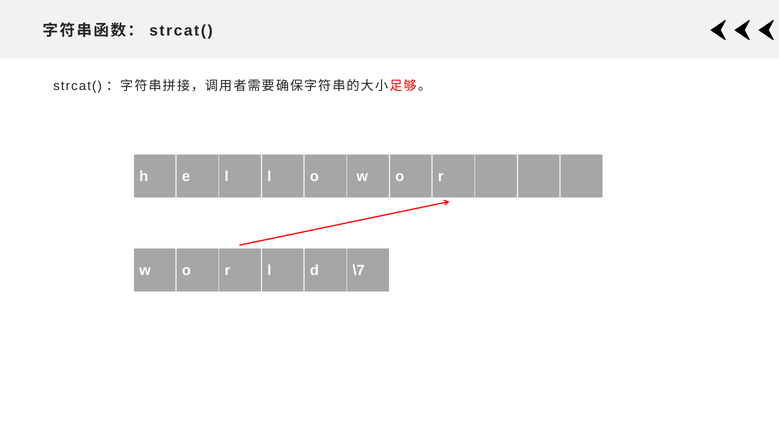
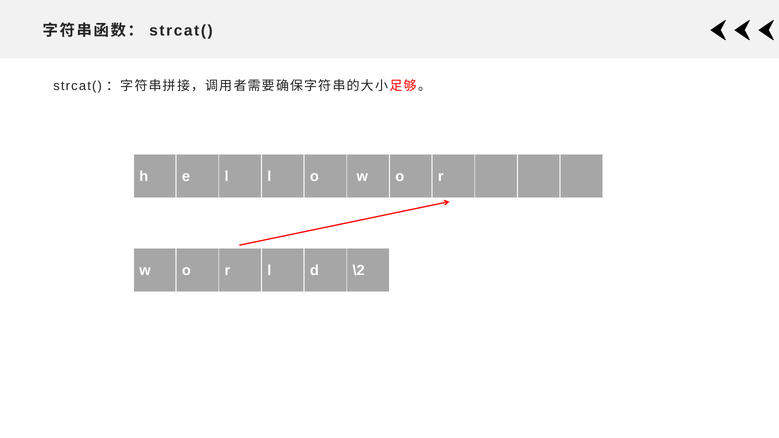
\7: \7 -> \2
